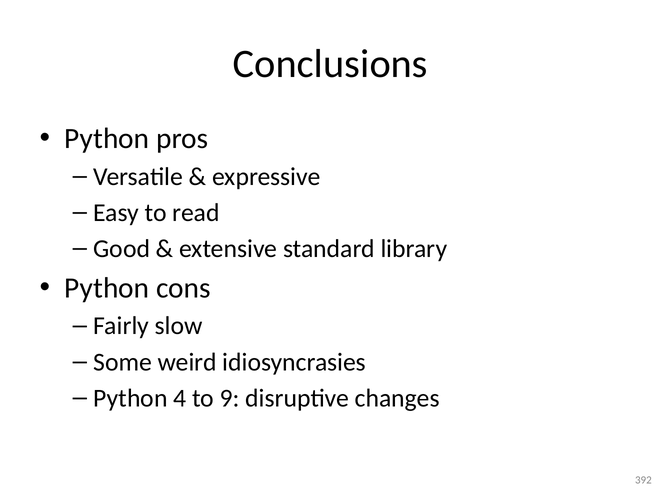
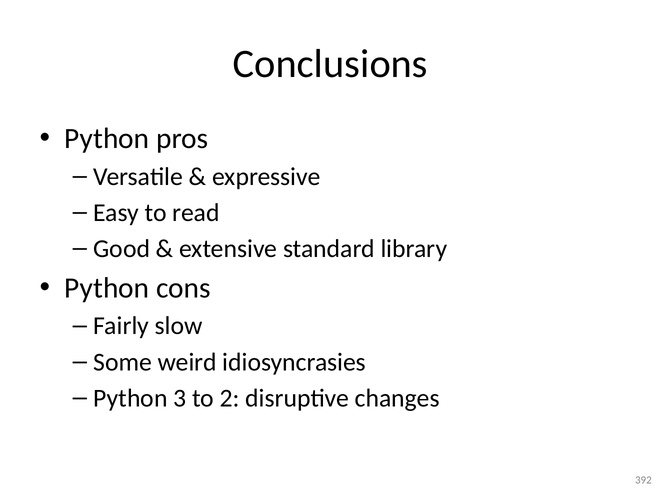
4: 4 -> 3
9: 9 -> 2
